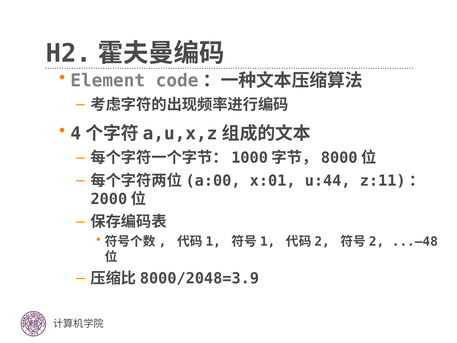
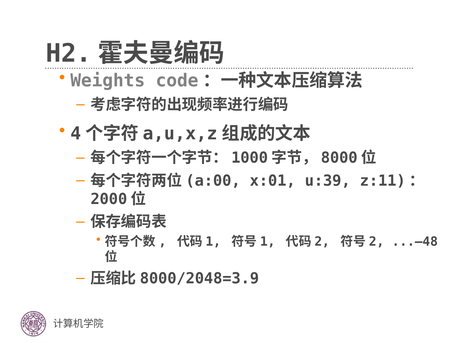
Element: Element -> Weights
u:44: u:44 -> u:39
